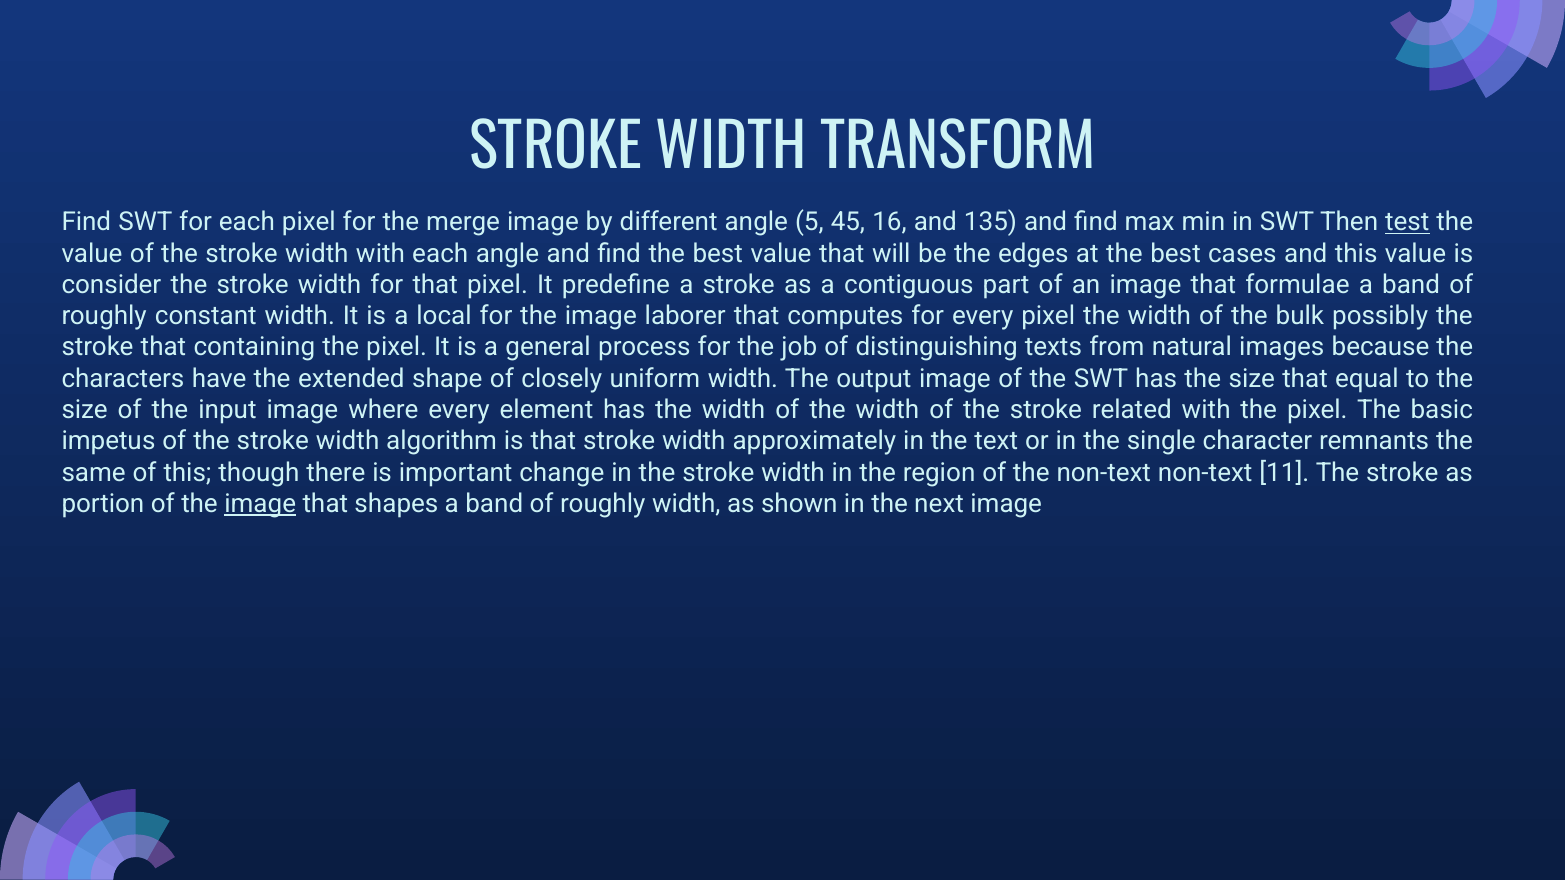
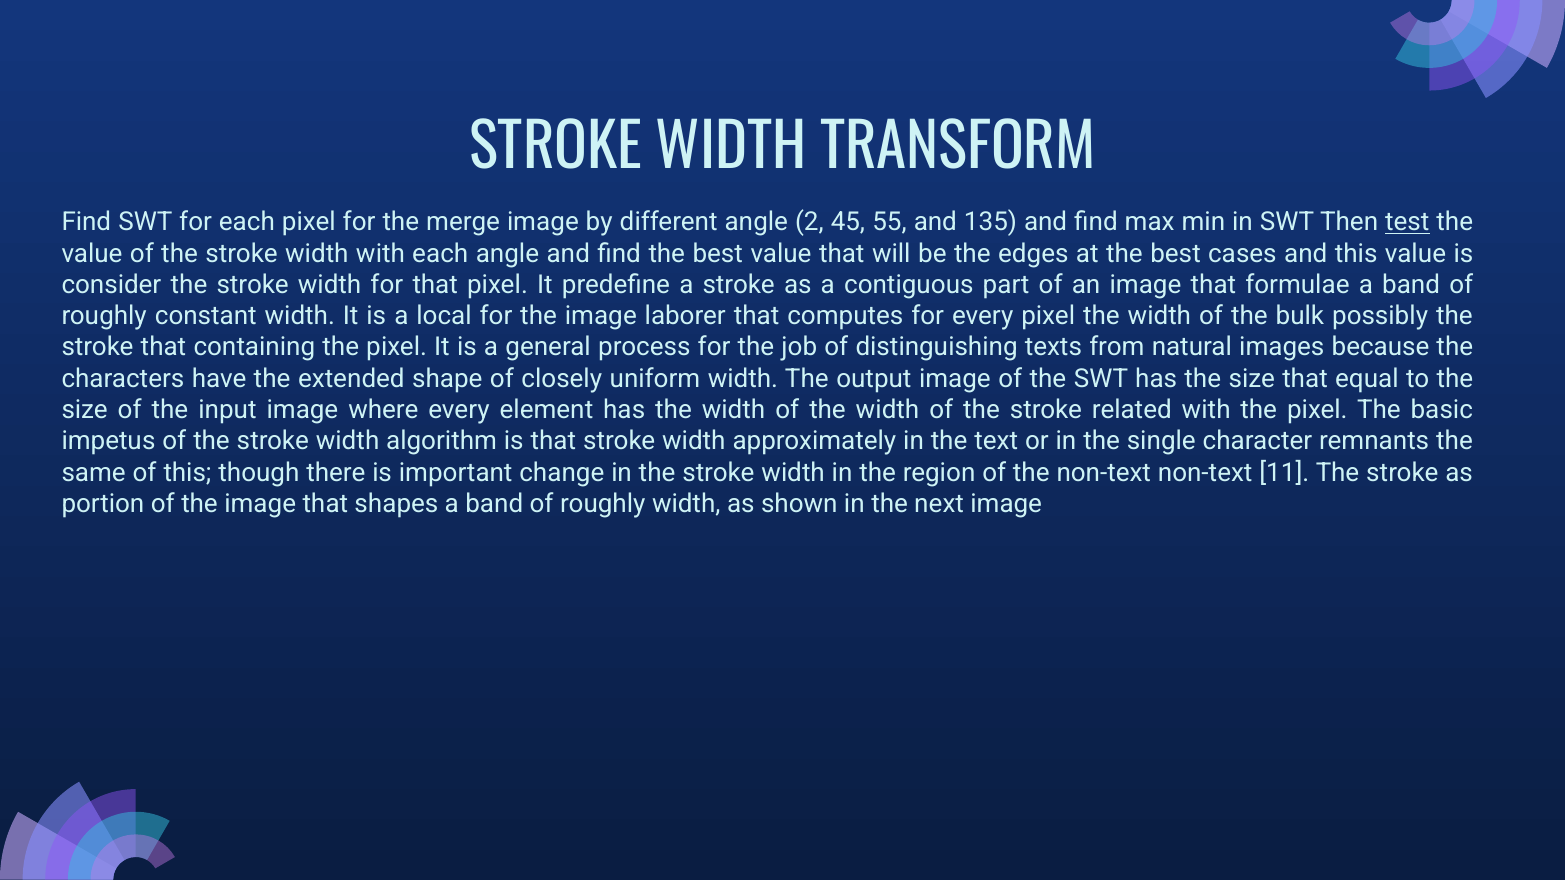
5: 5 -> 2
16: 16 -> 55
image at (260, 504) underline: present -> none
